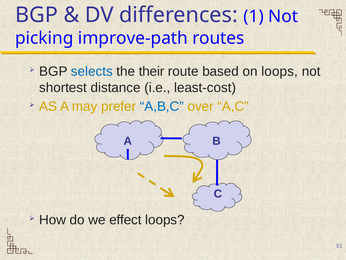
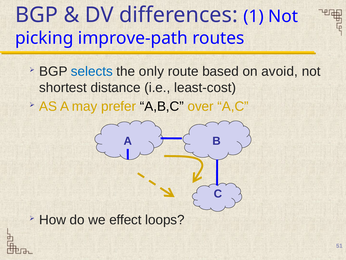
their: their -> only
on loops: loops -> avoid
A,B,C colour: blue -> black
